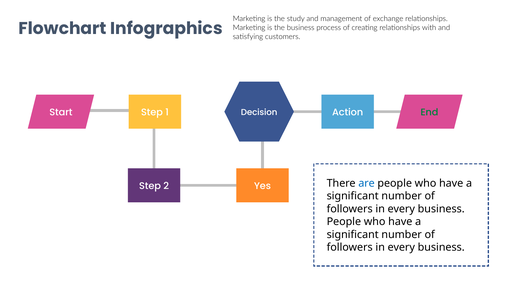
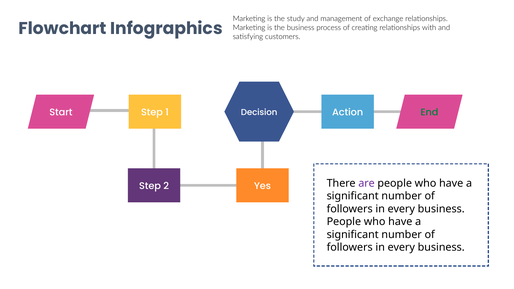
are colour: blue -> purple
